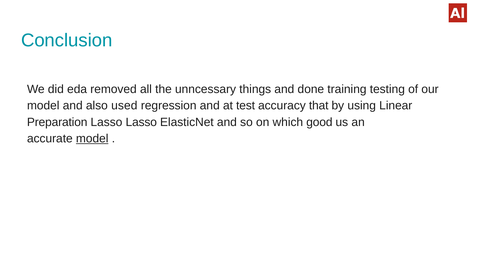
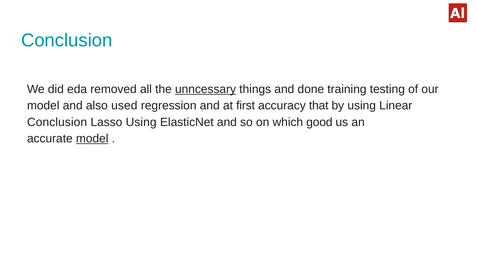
unncessary underline: none -> present
test: test -> first
Preparation at (57, 122): Preparation -> Conclusion
Lasso Lasso: Lasso -> Using
